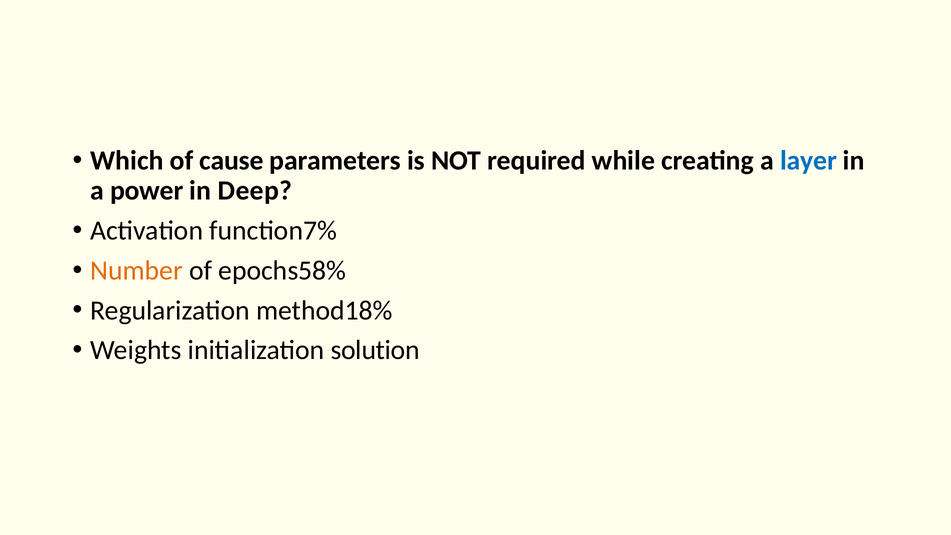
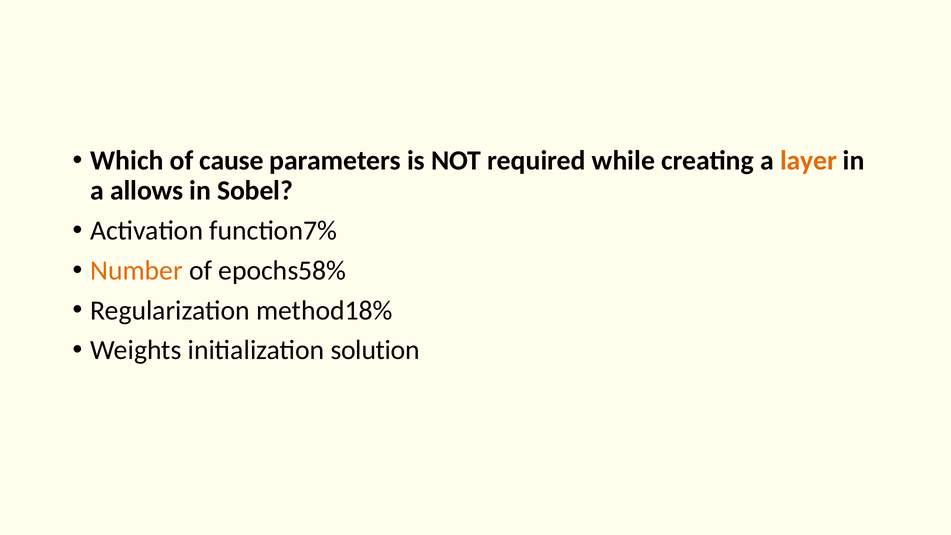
layer colour: blue -> orange
power: power -> allows
Deep: Deep -> Sobel
